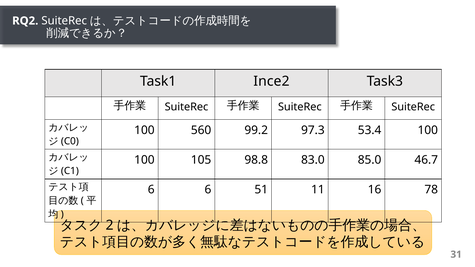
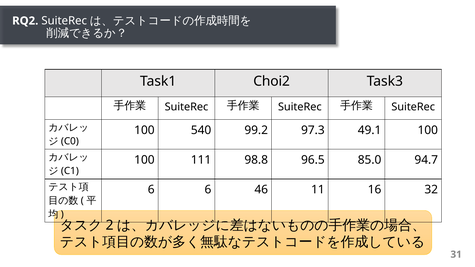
Ince2: Ince2 -> Choi2
560: 560 -> 540
53.4: 53.4 -> 49.1
105: 105 -> 111
83.0: 83.0 -> 96.5
46.7: 46.7 -> 94.7
51: 51 -> 46
78: 78 -> 32
